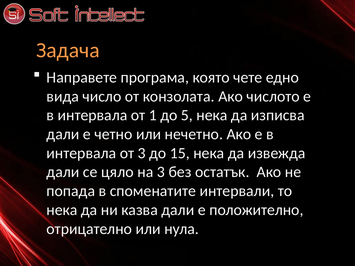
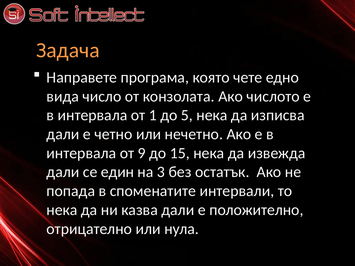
от 3: 3 -> 9
цяло: цяло -> един
